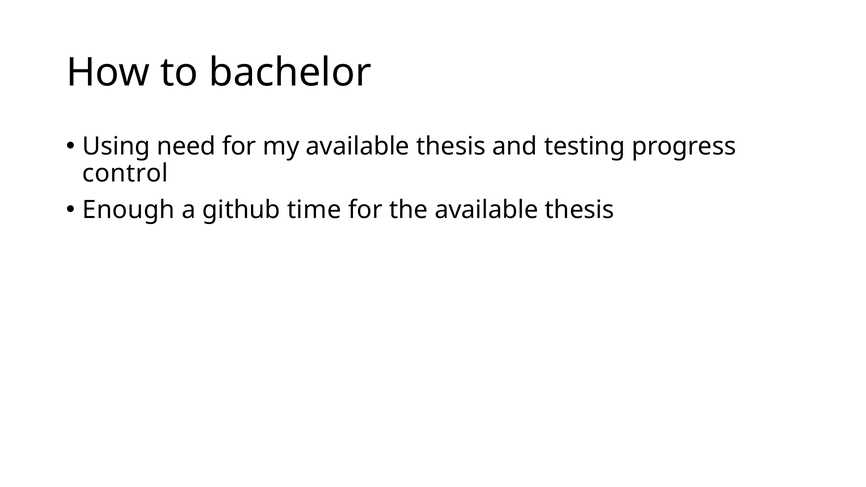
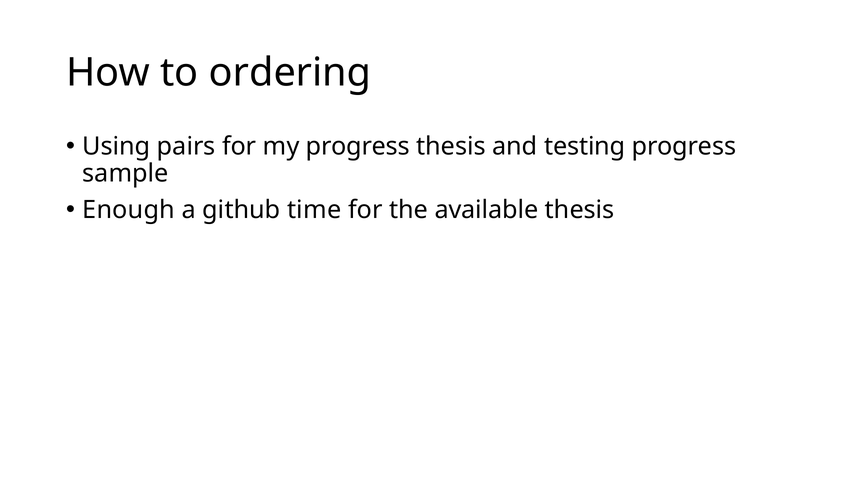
bachelor: bachelor -> ordering
need: need -> pairs
my available: available -> progress
control: control -> sample
